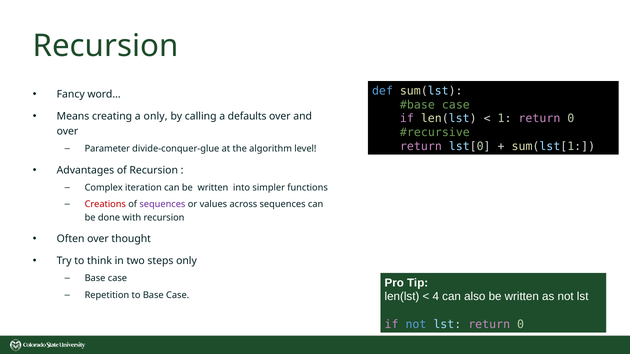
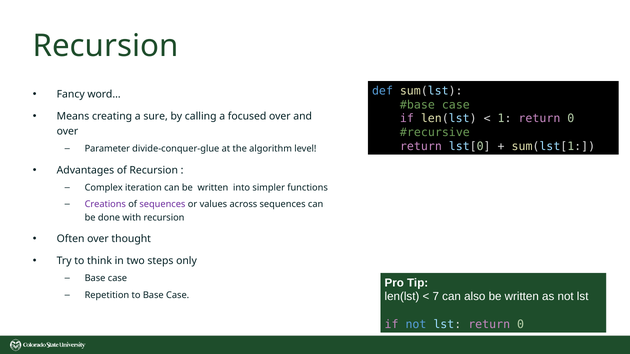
a only: only -> sure
defaults: defaults -> focused
Creations colour: red -> purple
4: 4 -> 7
